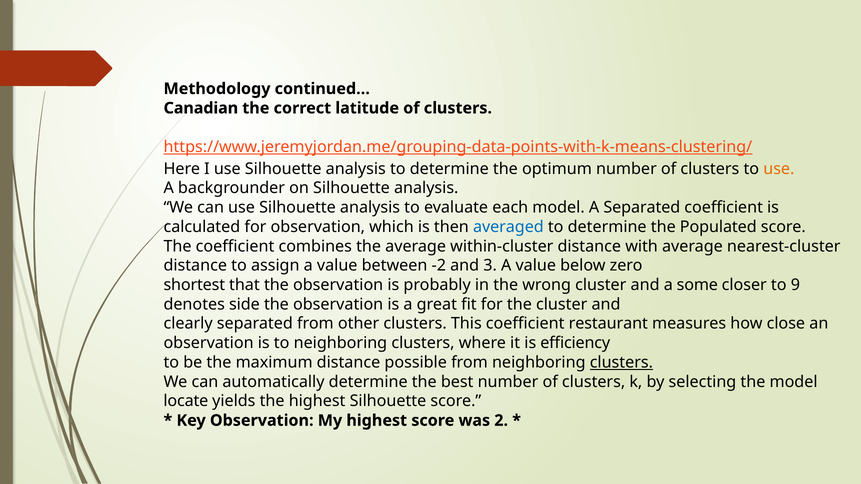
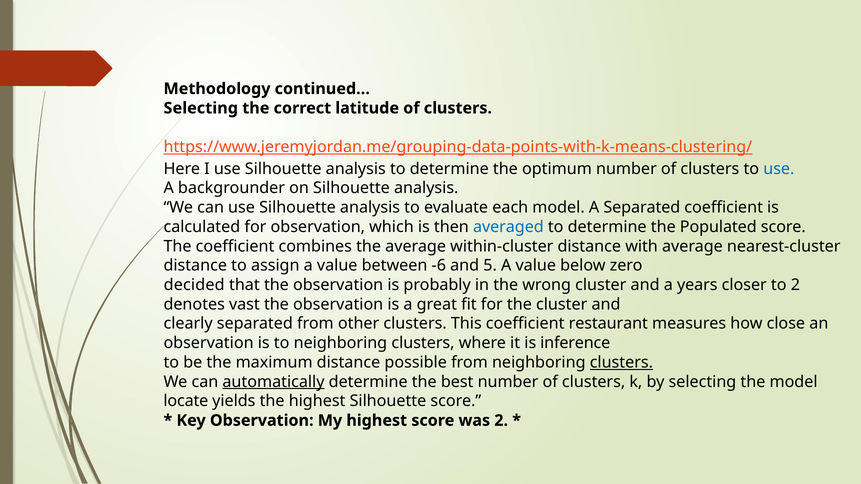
Canadian at (201, 108): Canadian -> Selecting
use at (779, 169) colour: orange -> blue
-2: -2 -> -6
3: 3 -> 5
shortest: shortest -> decided
some: some -> years
to 9: 9 -> 2
side: side -> vast
efficiency: efficiency -> inference
automatically underline: none -> present
